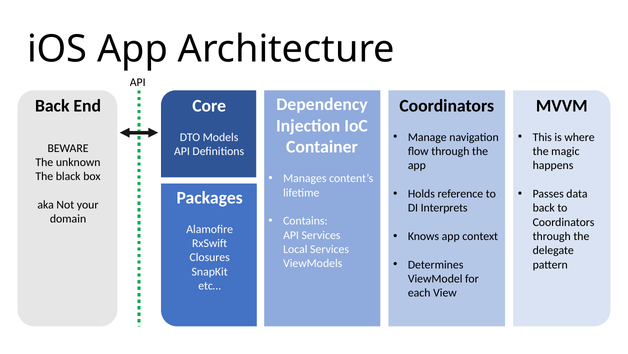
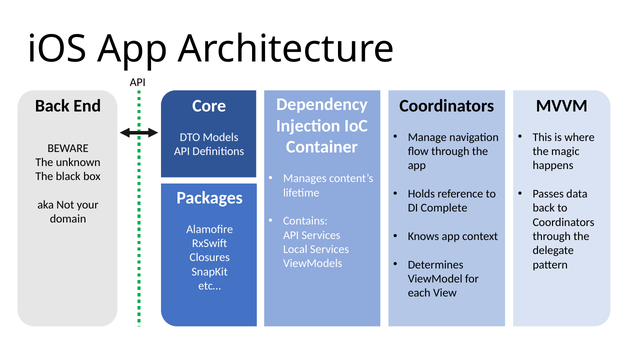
Interprets: Interprets -> Complete
